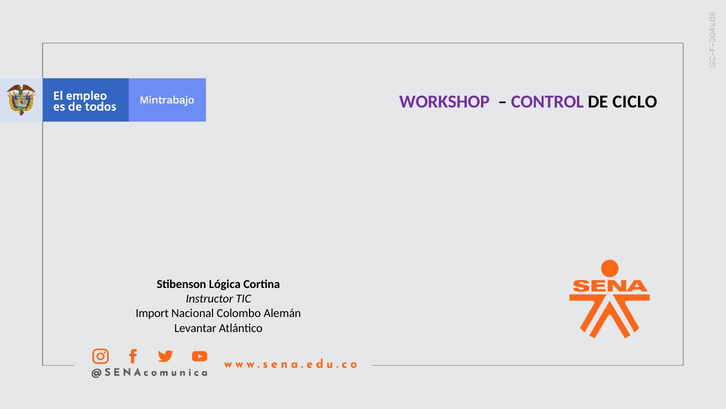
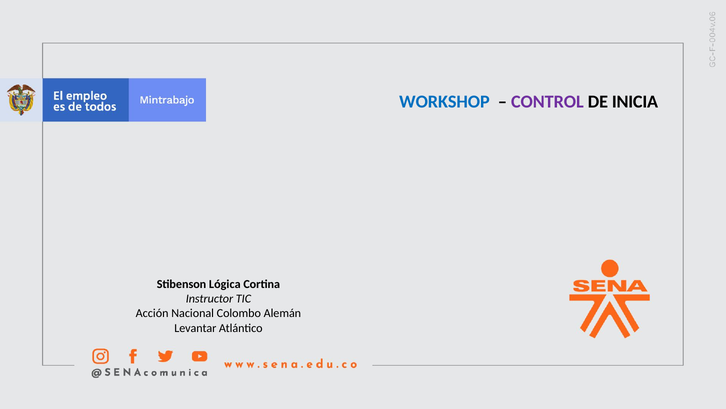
WORKSHOP colour: purple -> blue
CICLO: CICLO -> INICIA
Import: Import -> Acción
